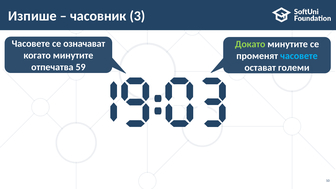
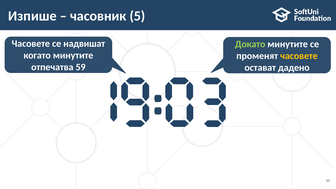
3: 3 -> 5
означават: означават -> надвишат
часовете at (299, 56) colour: light blue -> yellow
големи: големи -> дадено
